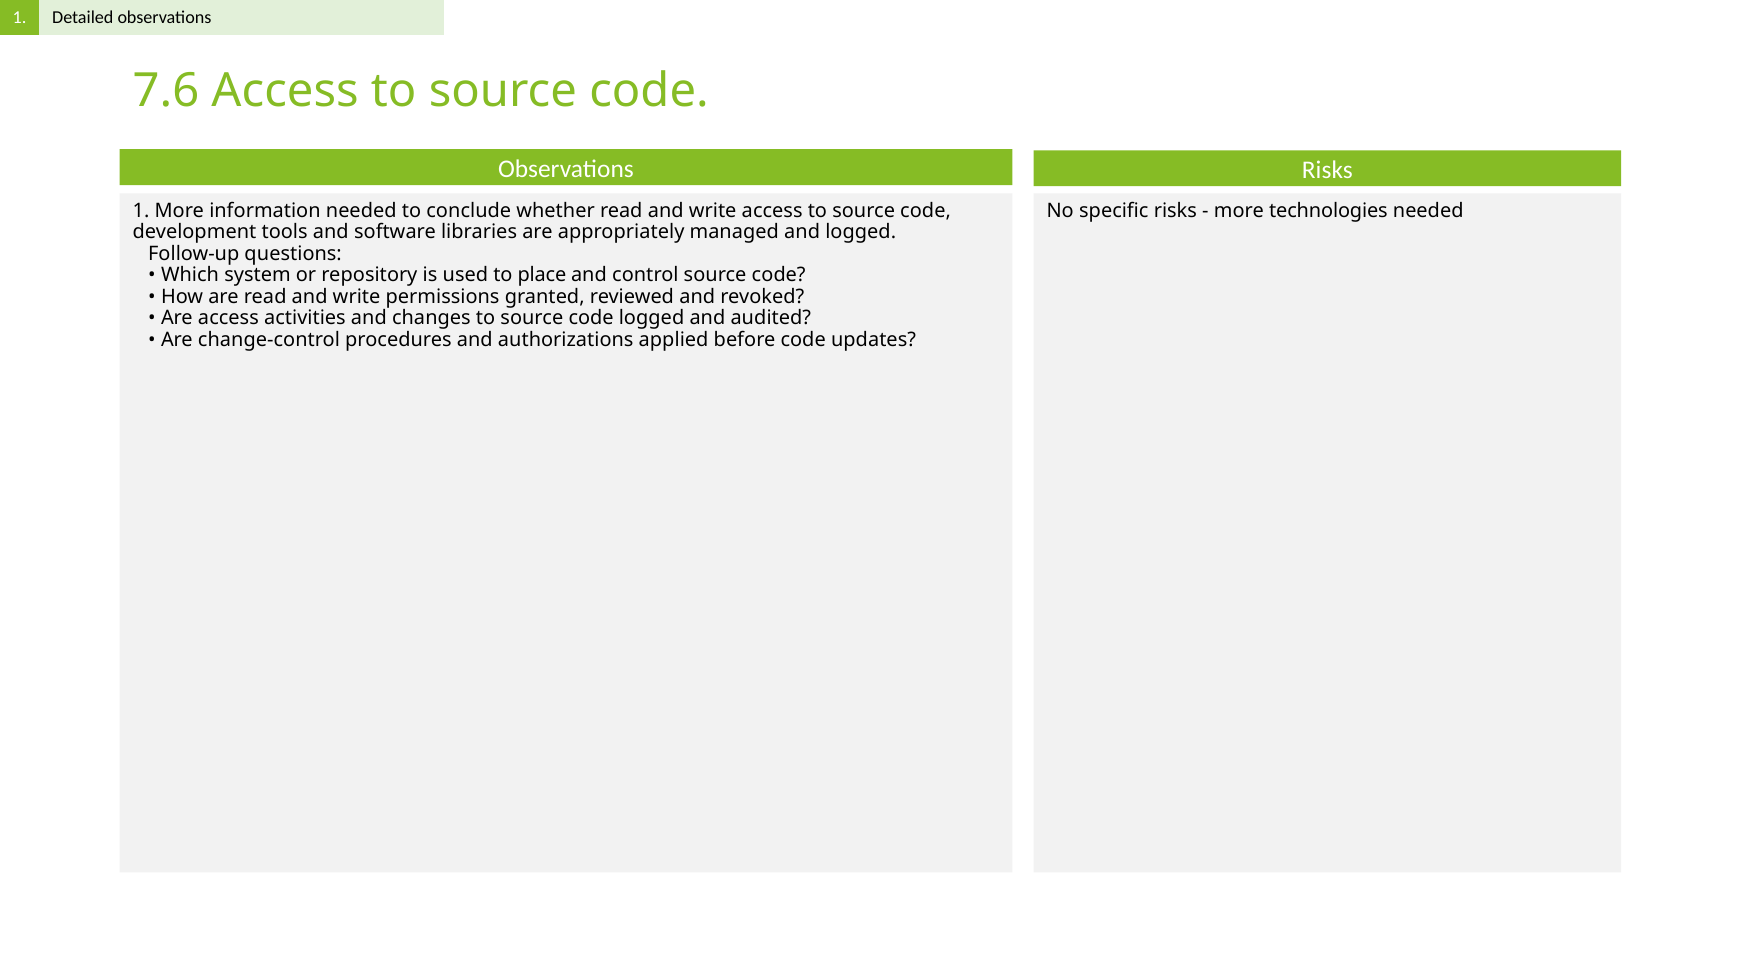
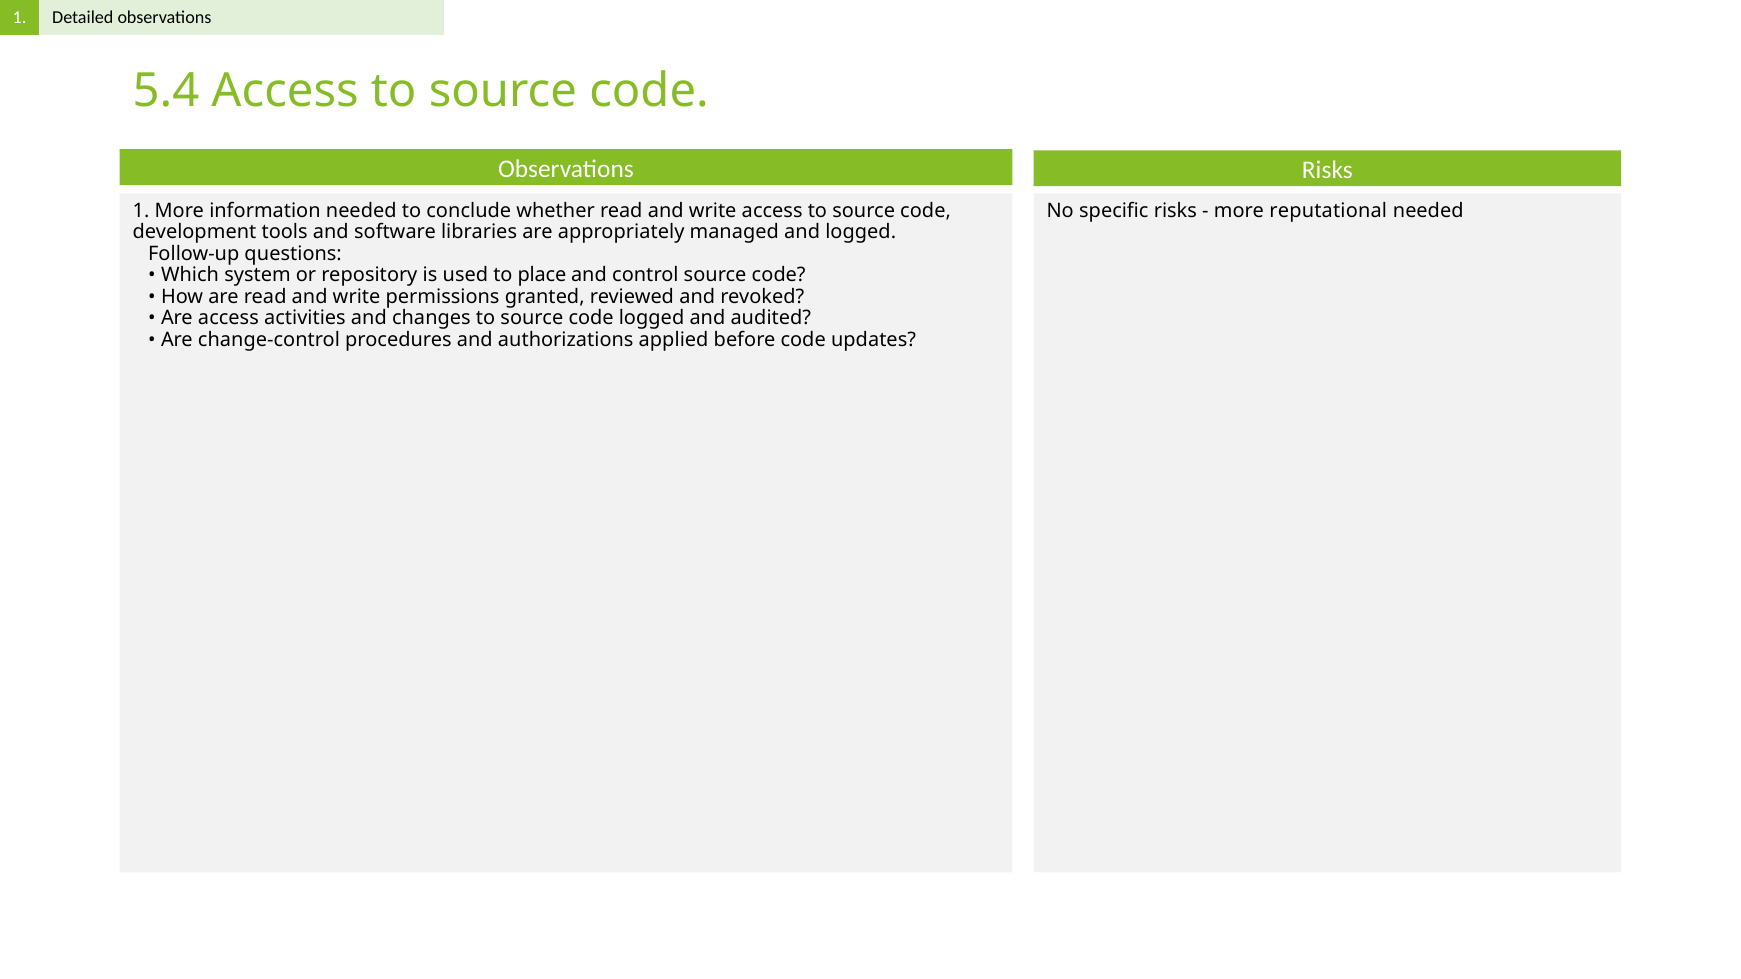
7.6: 7.6 -> 5.4
technologies: technologies -> reputational
